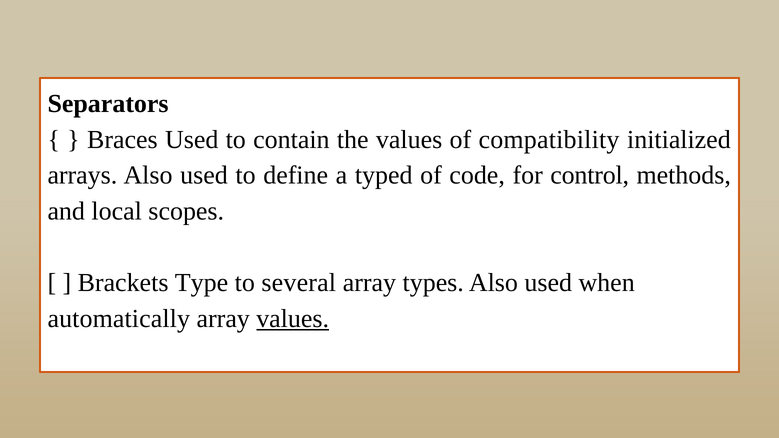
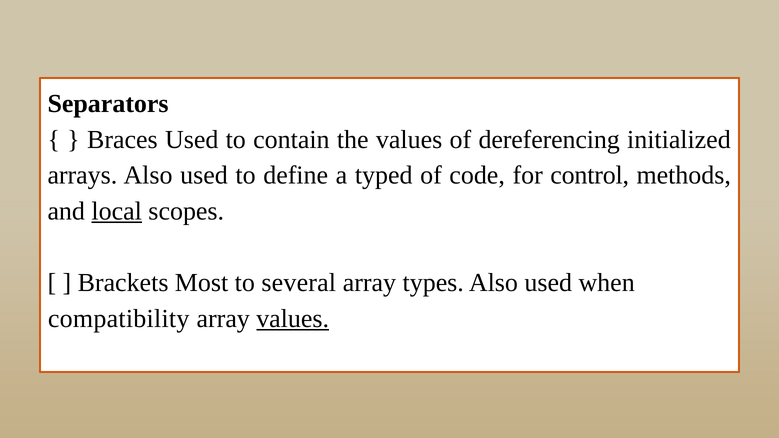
compatibility: compatibility -> dereferencing
local underline: none -> present
Type: Type -> Most
automatically: automatically -> compatibility
